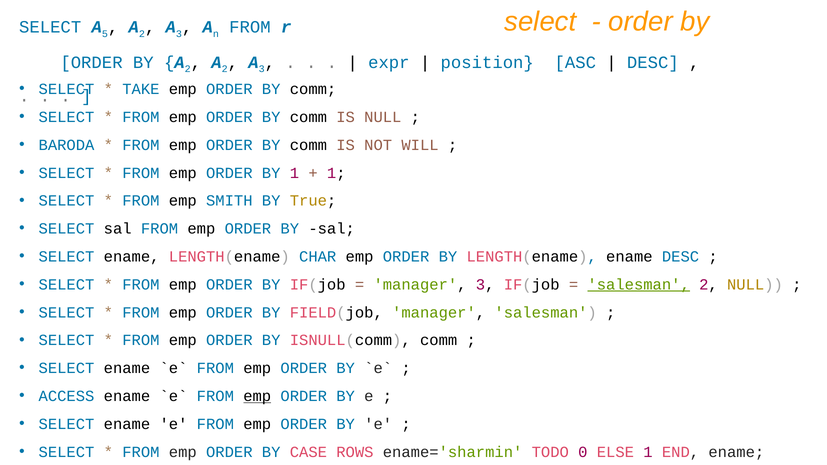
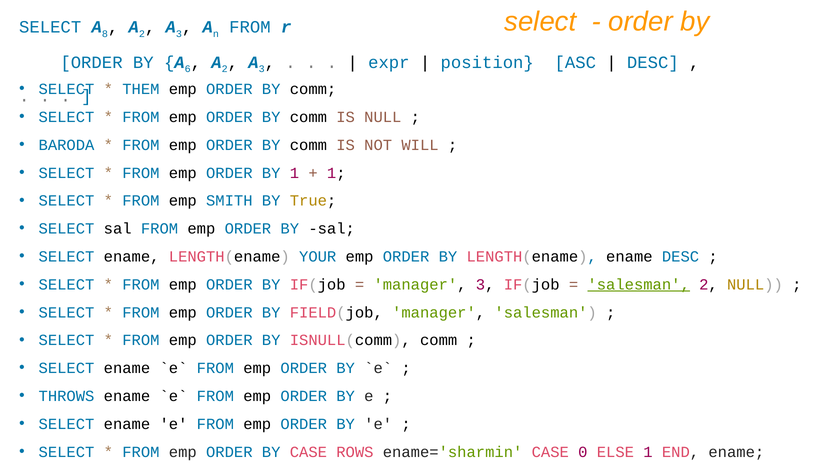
5: 5 -> 8
2 at (188, 69): 2 -> 6
TAKE: TAKE -> THEM
CHAR: CHAR -> YOUR
ACCESS: ACCESS -> THROWS
emp at (257, 396) underline: present -> none
ename='sharmin TODO: TODO -> CASE
